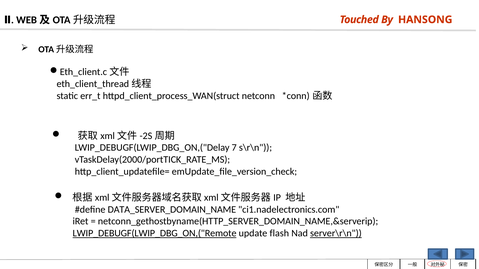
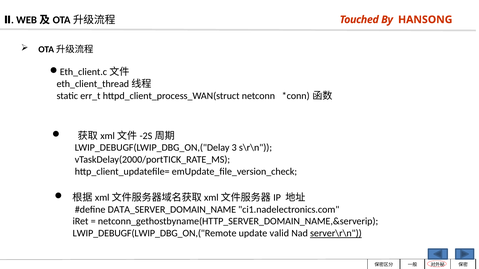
7: 7 -> 3
LWIP_DEBUGF(LWIP_DBG_ON,("Remote underline: present -> none
flash: flash -> valid
